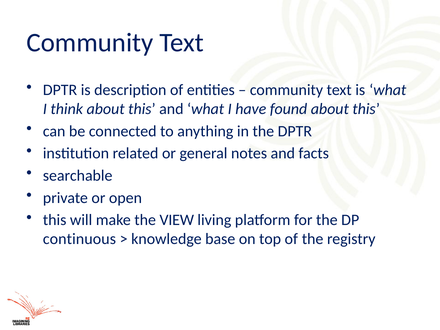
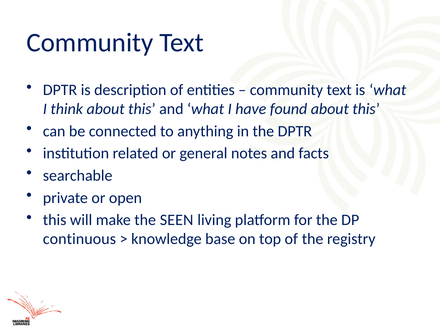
VIEW: VIEW -> SEEN
